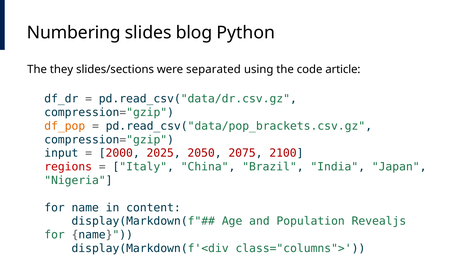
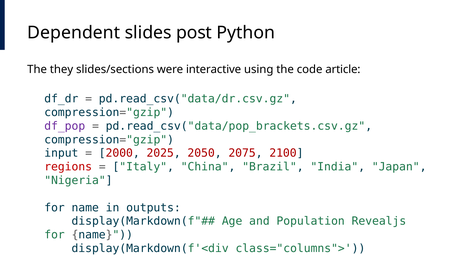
Numbering: Numbering -> Dependent
blog: blog -> post
separated: separated -> interactive
df_pop colour: orange -> purple
content: content -> outputs
